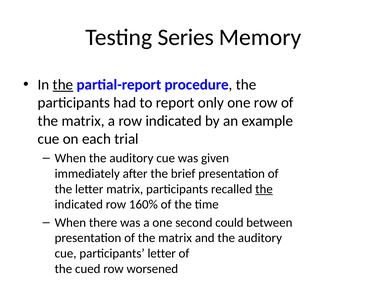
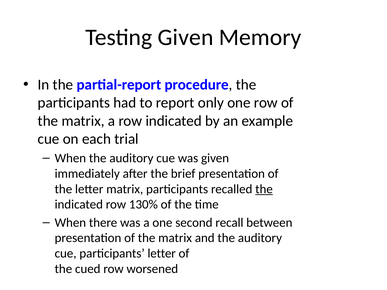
Testing Series: Series -> Given
the at (63, 85) underline: present -> none
160%: 160% -> 130%
could: could -> recall
